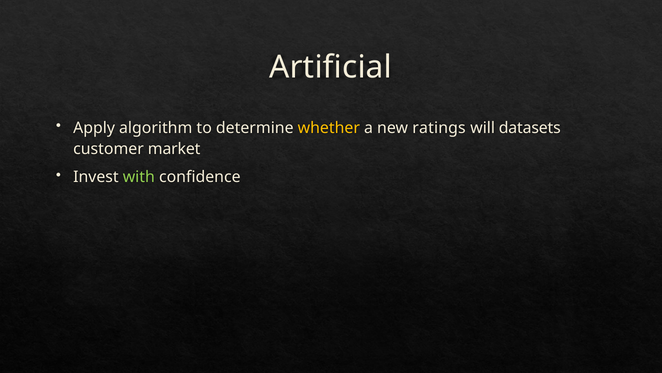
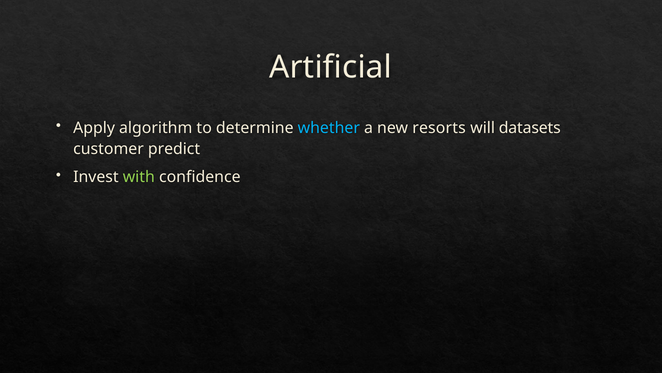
whether colour: yellow -> light blue
ratings: ratings -> resorts
market: market -> predict
